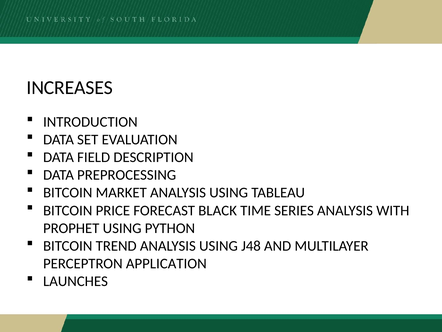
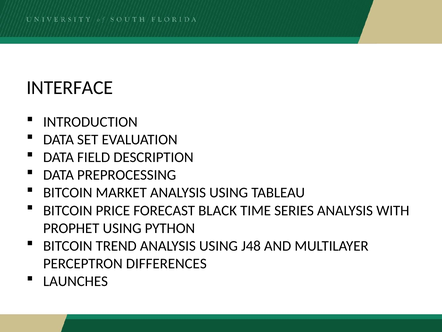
INCREASES: INCREASES -> INTERFACE
APPLICATION: APPLICATION -> DIFFERENCES
